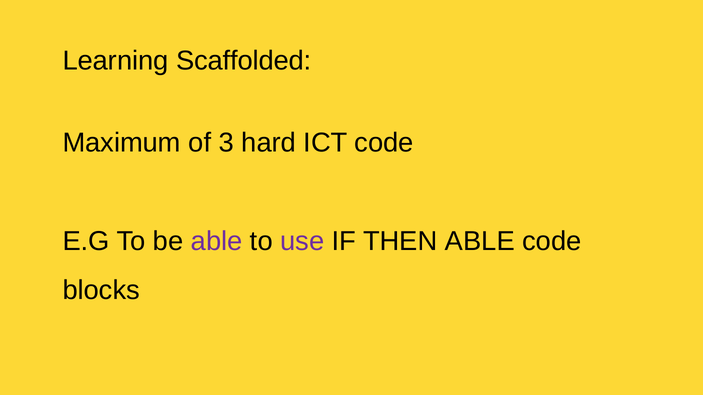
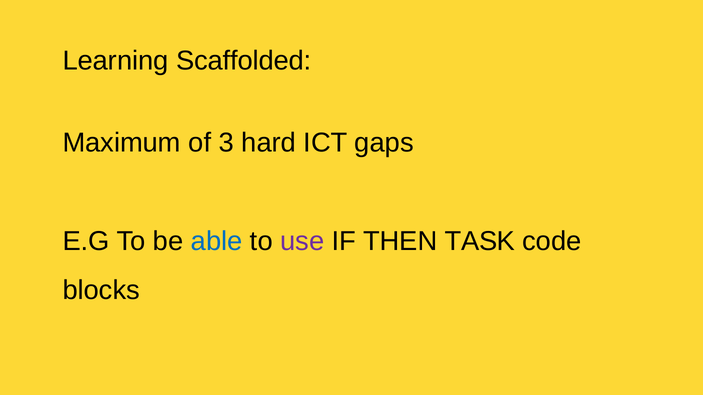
ICT code: code -> gaps
able at (217, 241) colour: purple -> blue
THEN ABLE: ABLE -> TASK
